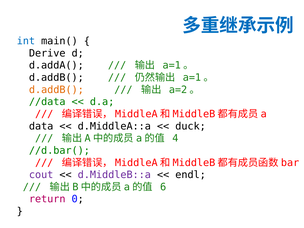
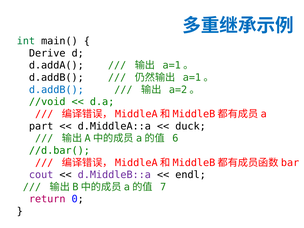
int colour: blue -> green
d.addB( at (56, 90) colour: orange -> blue
//data: //data -> //void
data: data -> part
4: 4 -> 6
6: 6 -> 7
